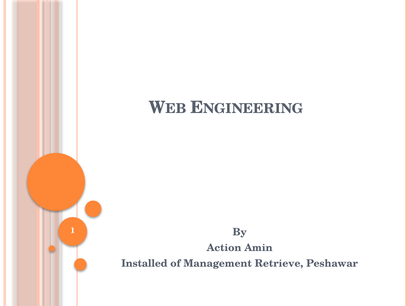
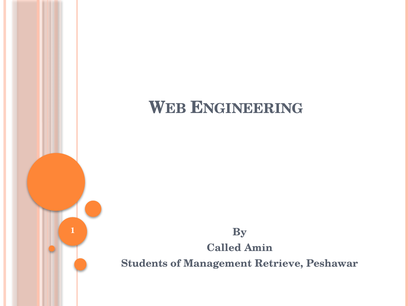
Action: Action -> Called
Installed: Installed -> Students
